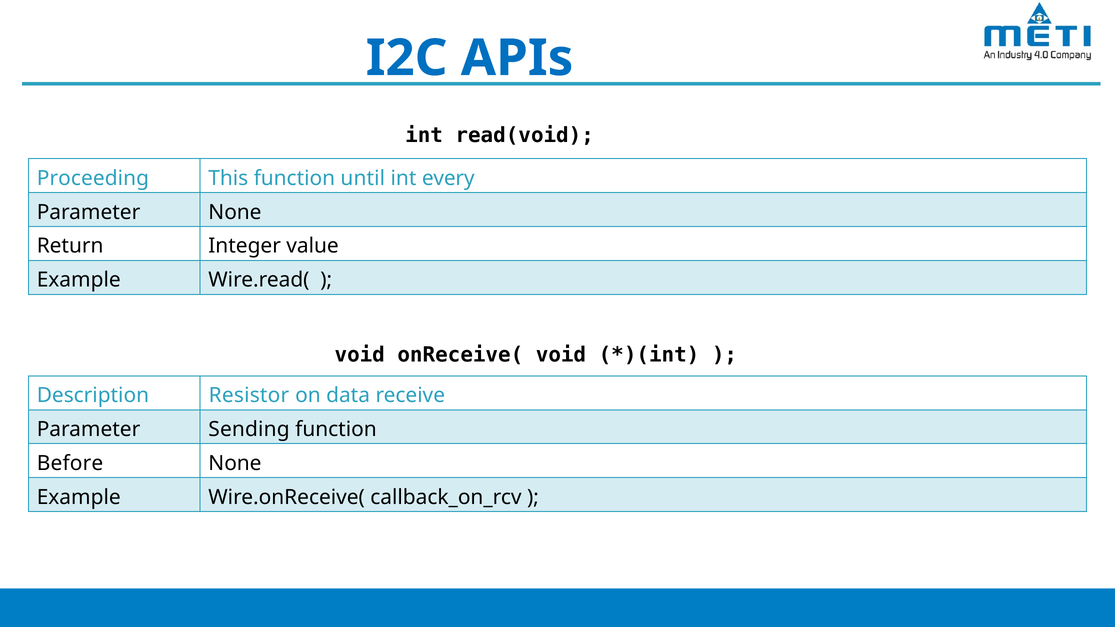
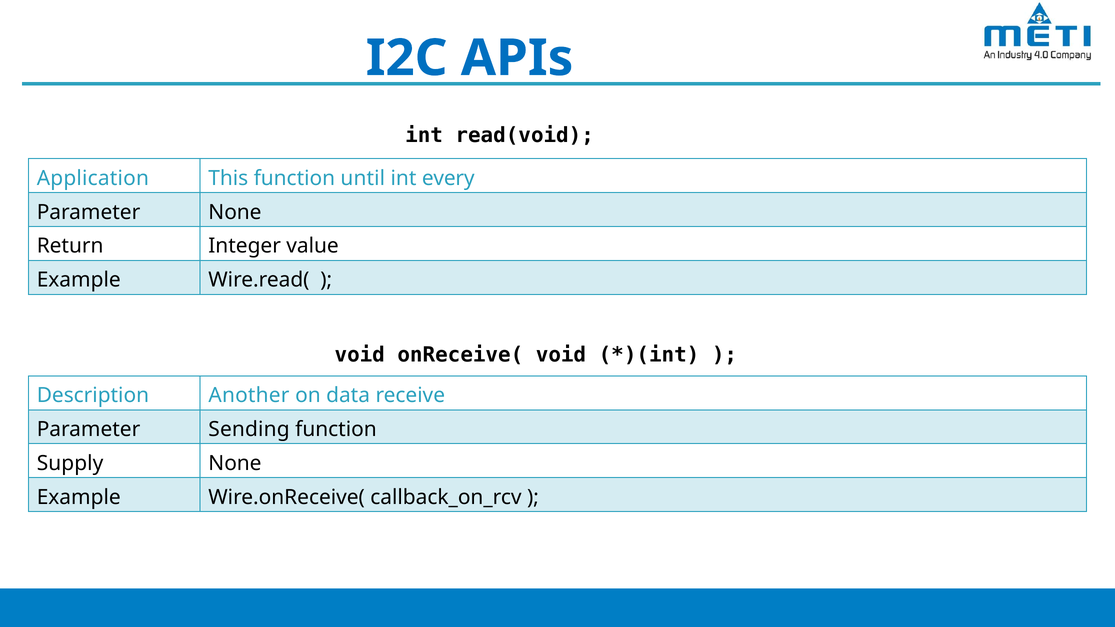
Proceeding: Proceeding -> Application
Resistor: Resistor -> Another
Before: Before -> Supply
